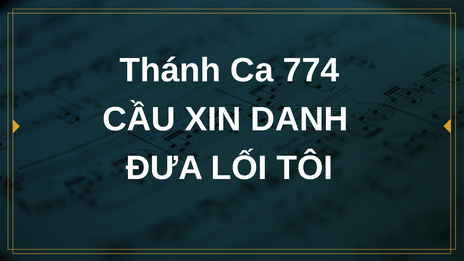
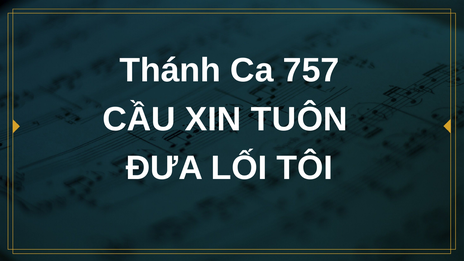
774: 774 -> 757
DANH: DANH -> TUÔN
